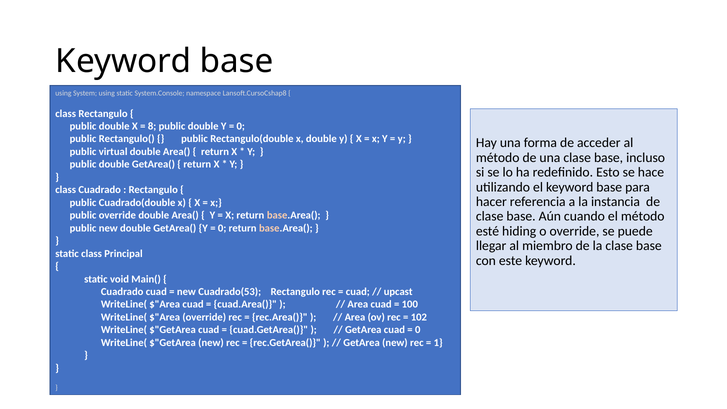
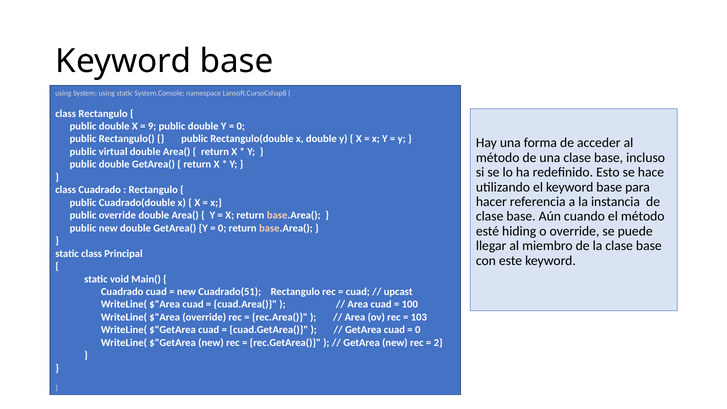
8: 8 -> 9
Cuadrado(53: Cuadrado(53 -> Cuadrado(51
102: 102 -> 103
1: 1 -> 2
